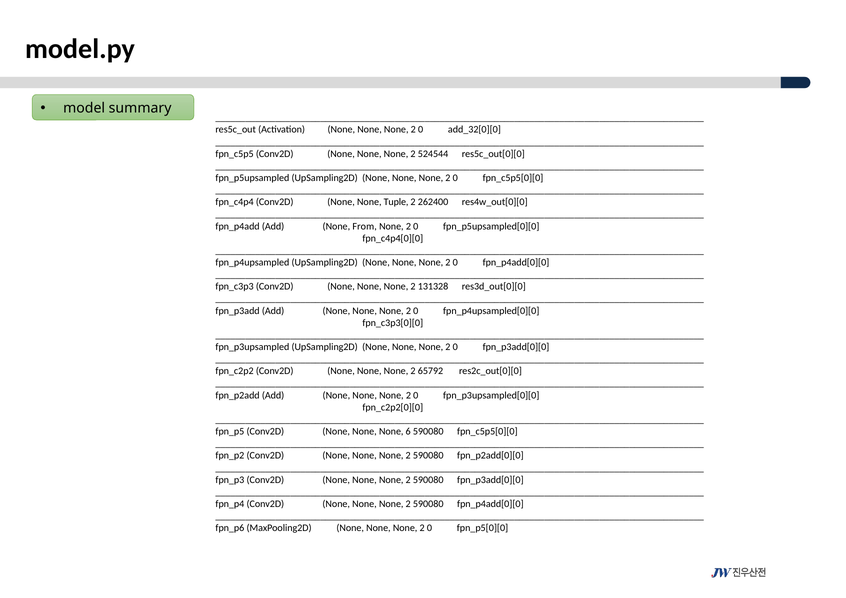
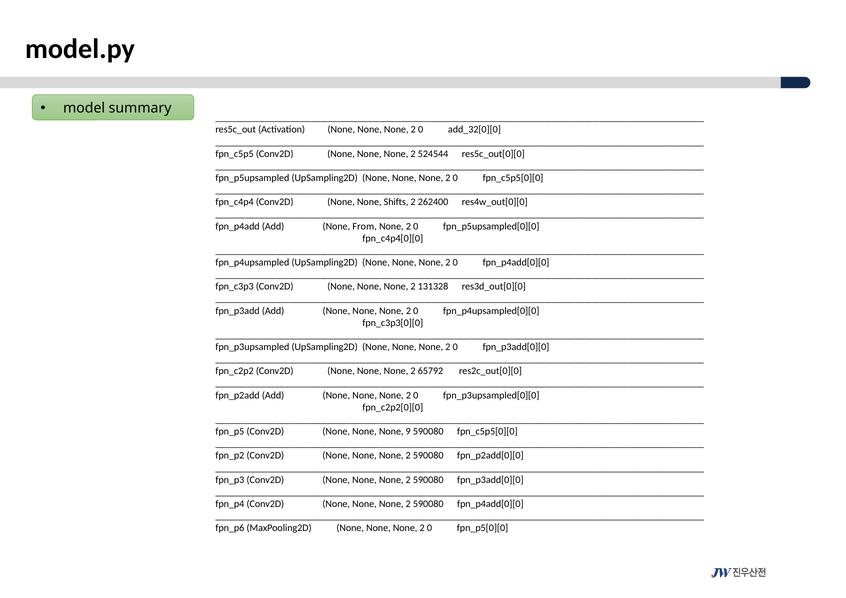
Tuple: Tuple -> Shifts
6: 6 -> 9
